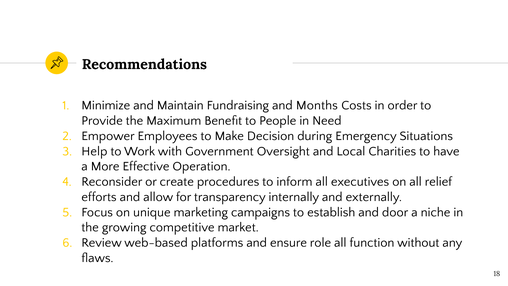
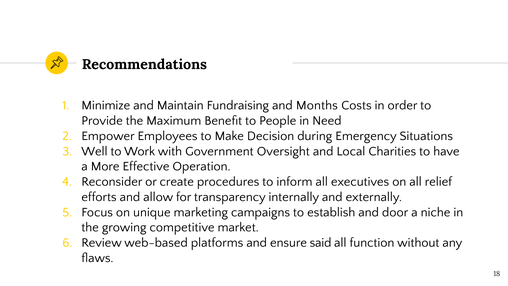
Help: Help -> Well
role: role -> said
